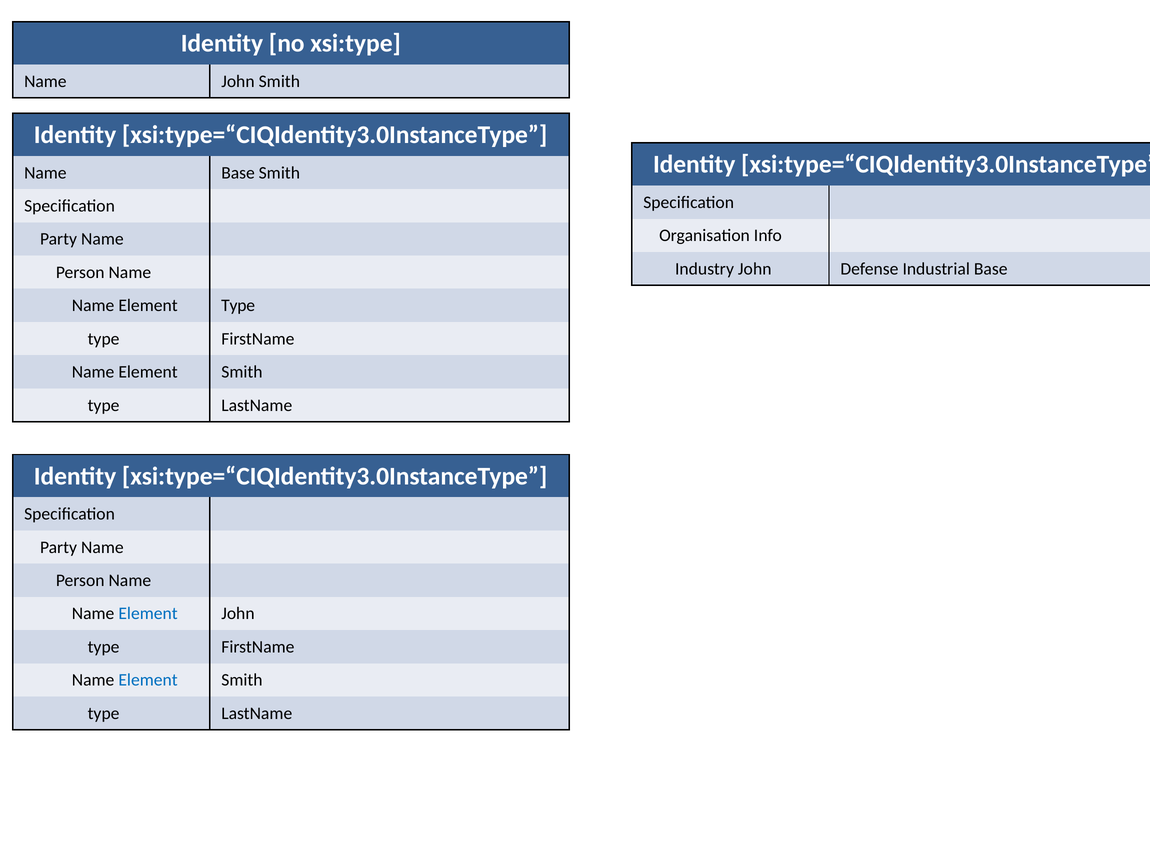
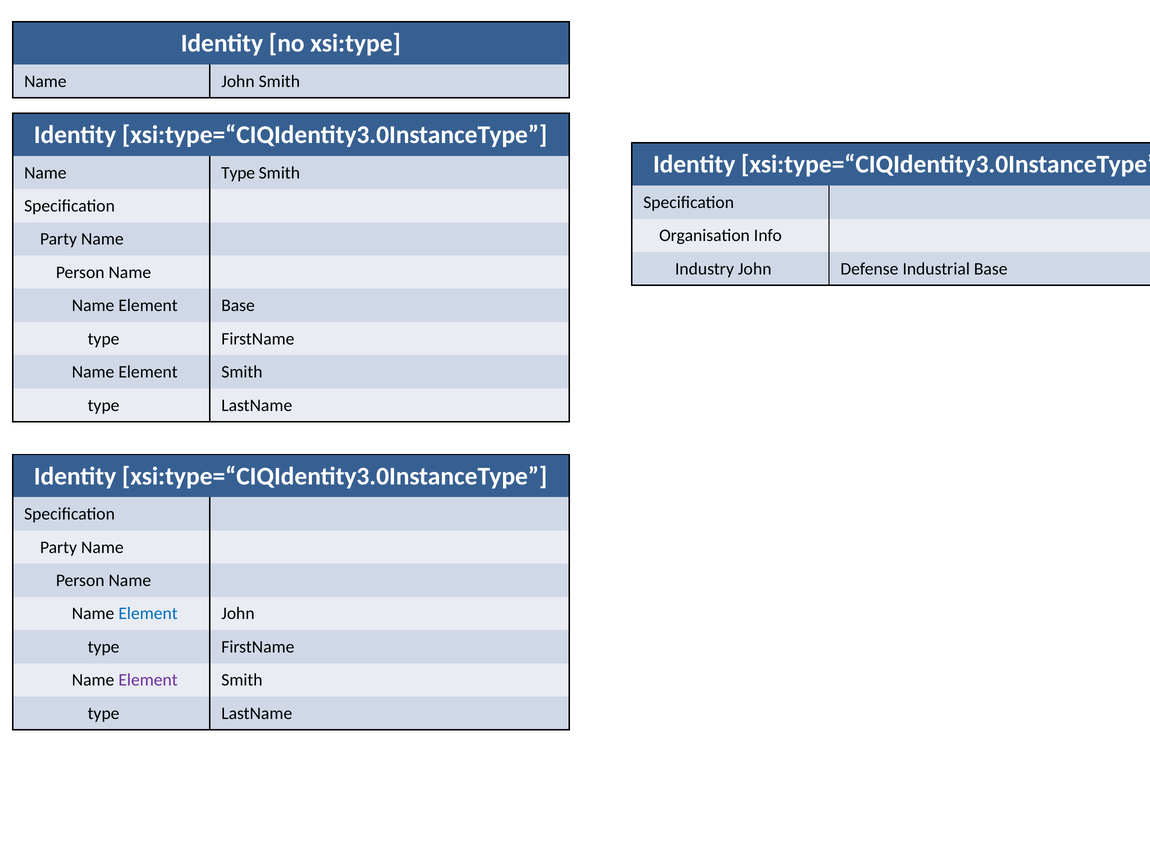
Name Base: Base -> Type
Element Type: Type -> Base
Element at (148, 680) colour: blue -> purple
